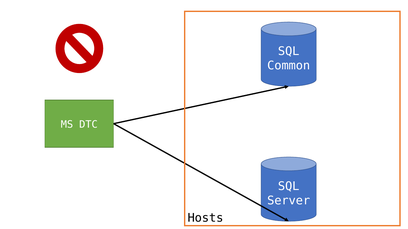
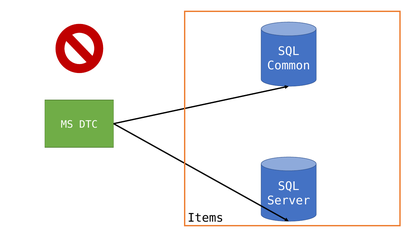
Hosts: Hosts -> Items
